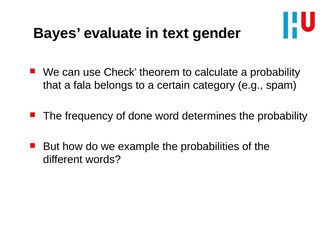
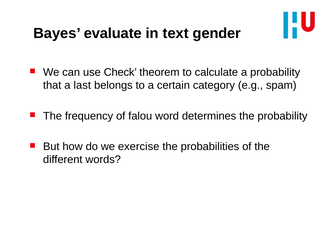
fala: fala -> last
done: done -> falou
example: example -> exercise
